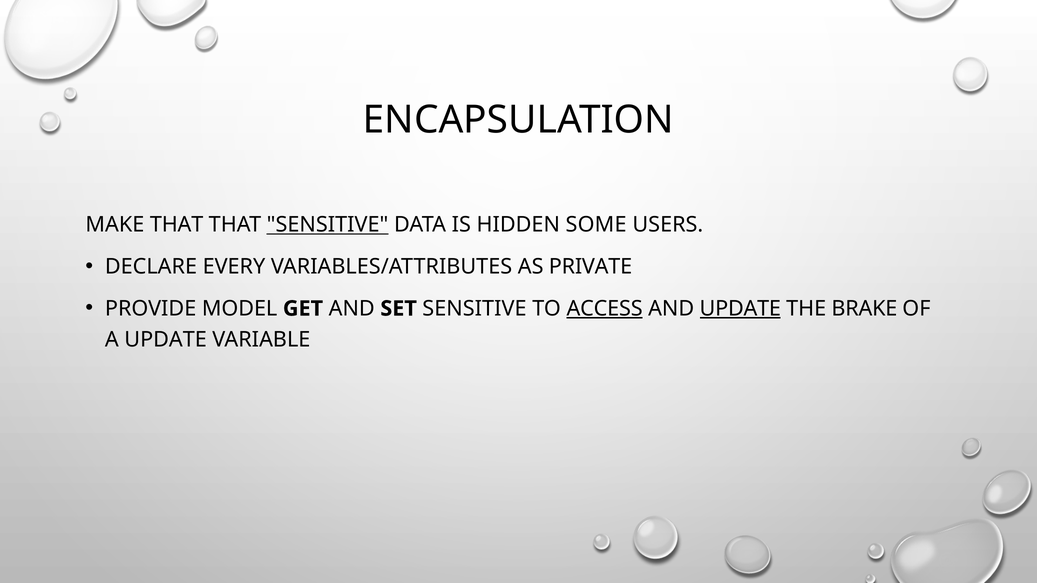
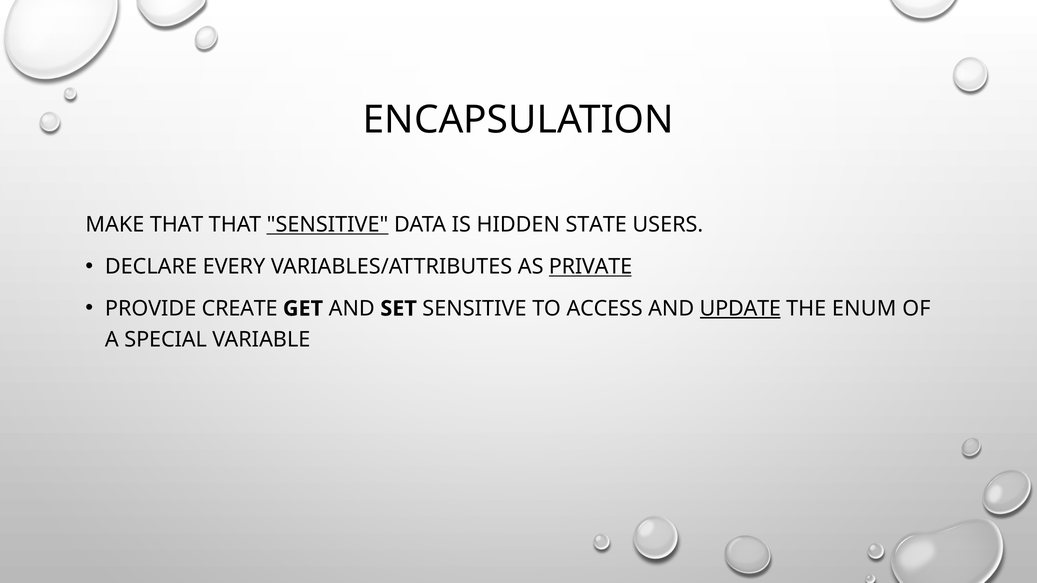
SOME: SOME -> STATE
PRIVATE underline: none -> present
MODEL: MODEL -> CREATE
ACCESS underline: present -> none
BRAKE: BRAKE -> ENUM
A UPDATE: UPDATE -> SPECIAL
